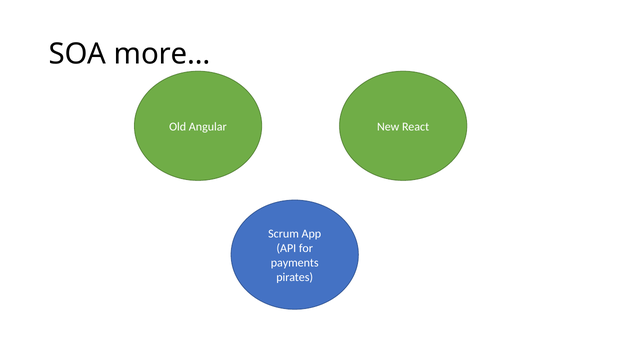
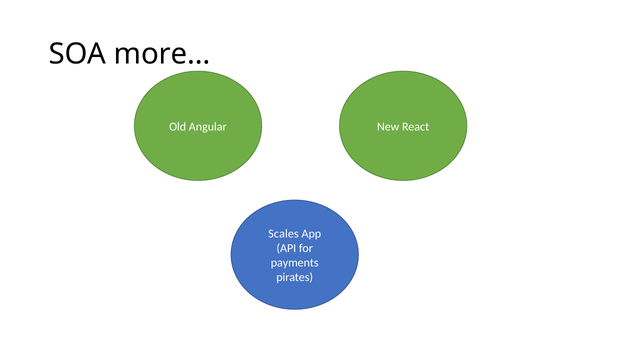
Scrum: Scrum -> Scales
